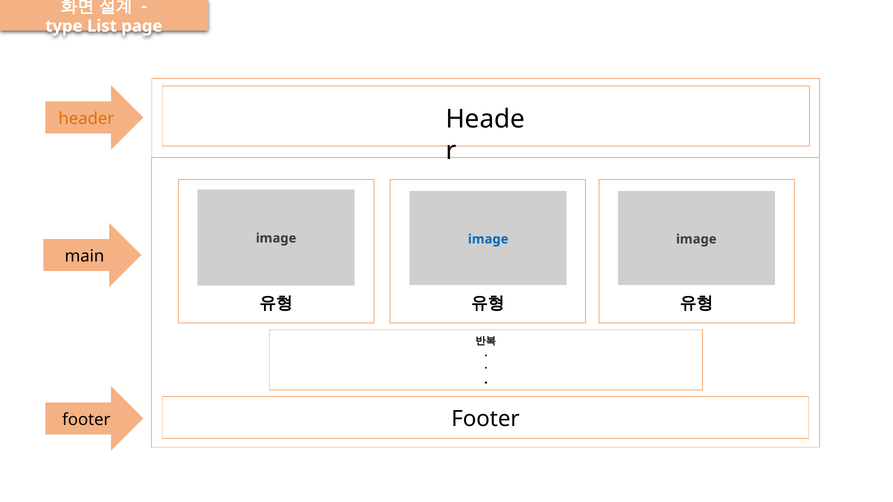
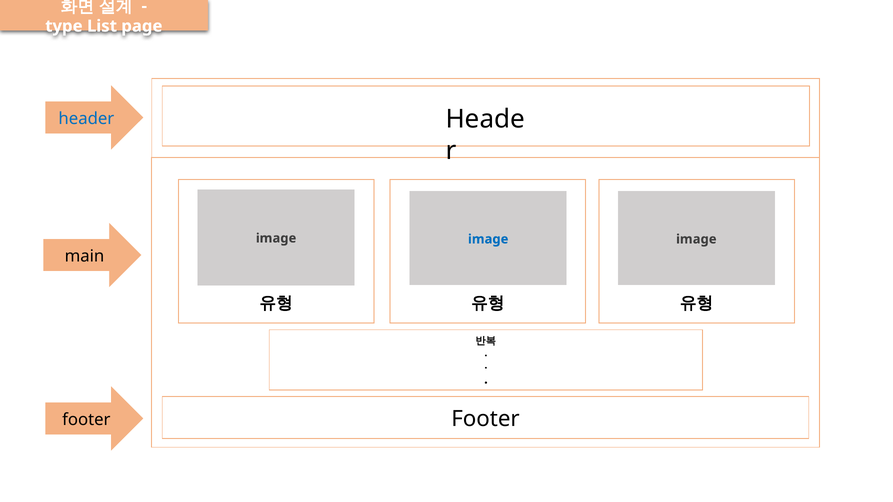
header colour: orange -> blue
